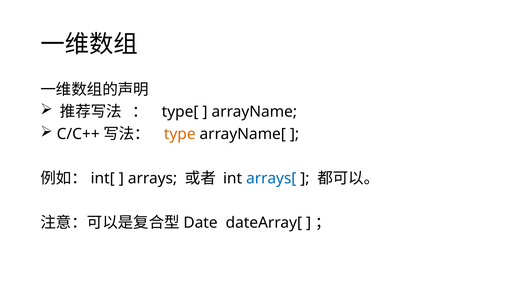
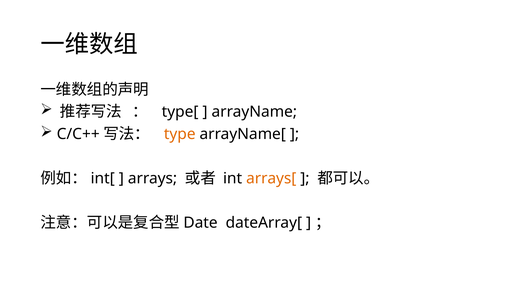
arrays[ colour: blue -> orange
